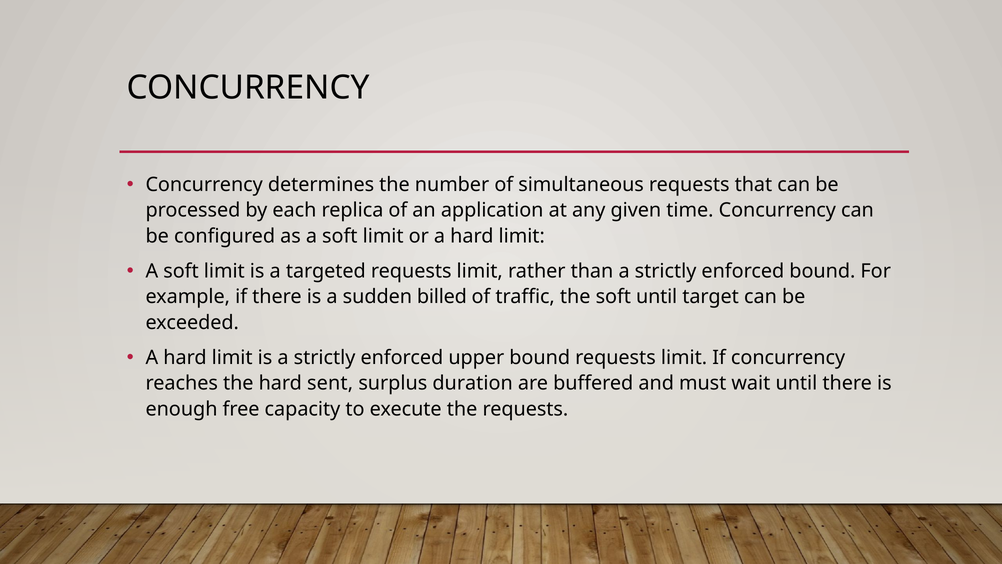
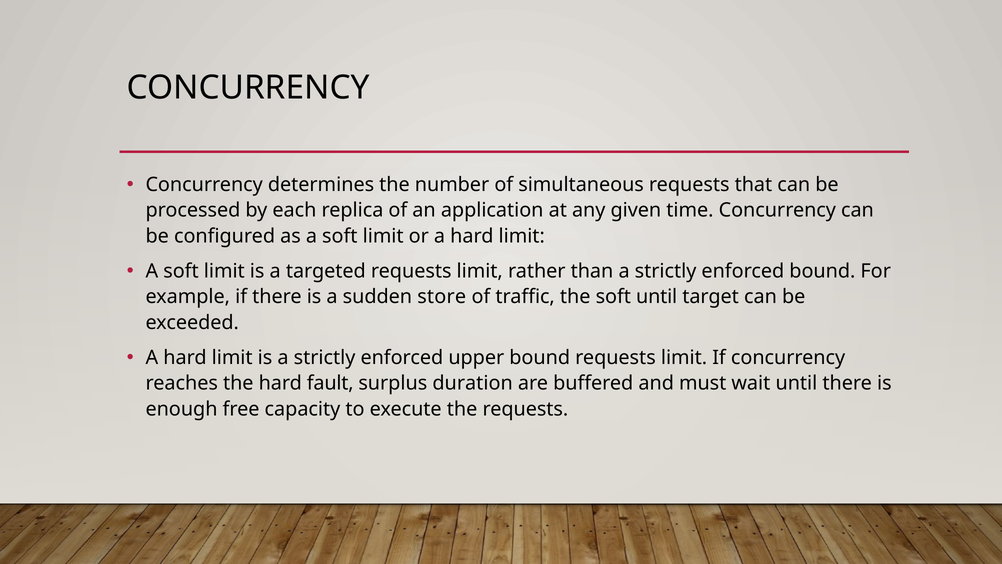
billed: billed -> store
sent: sent -> fault
